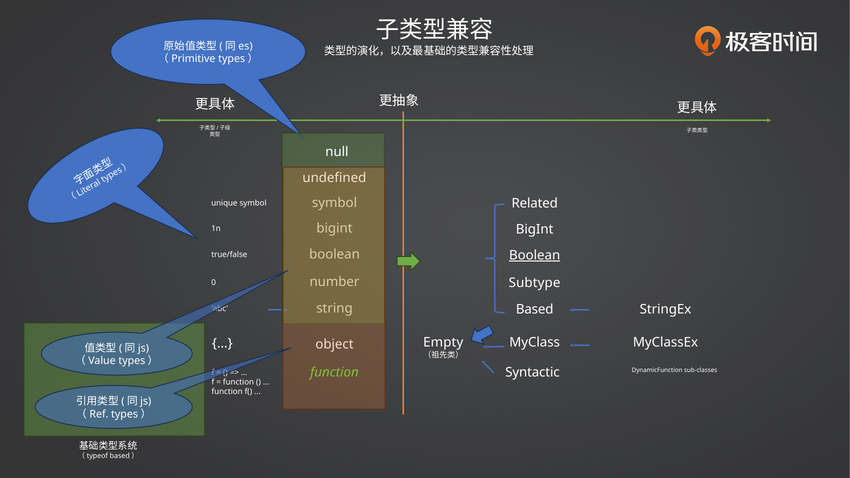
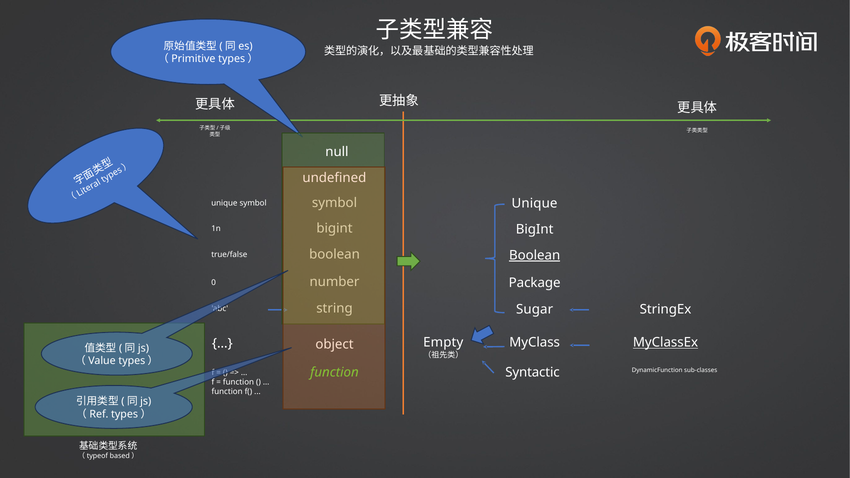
unique symbol Related: Related -> Unique
Subtype: Subtype -> Package
Based: Based -> Sugar
MyClassEx underline: none -> present
